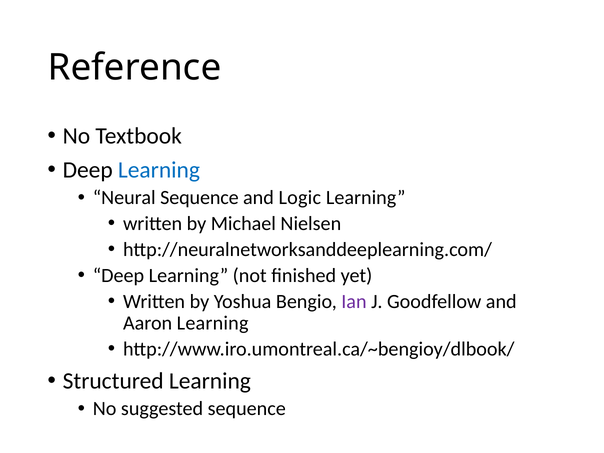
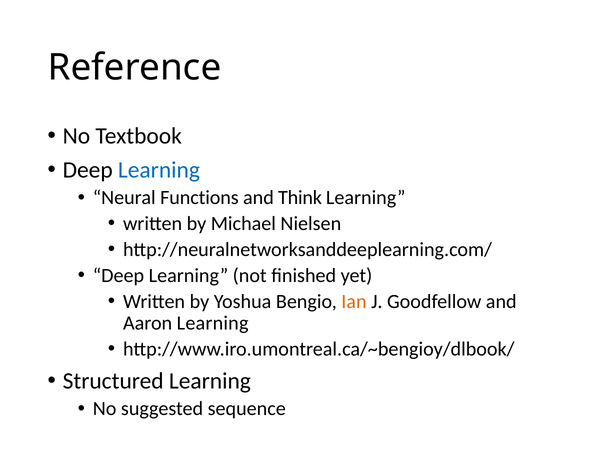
Neural Sequence: Sequence -> Functions
Logic: Logic -> Think
Ian colour: purple -> orange
